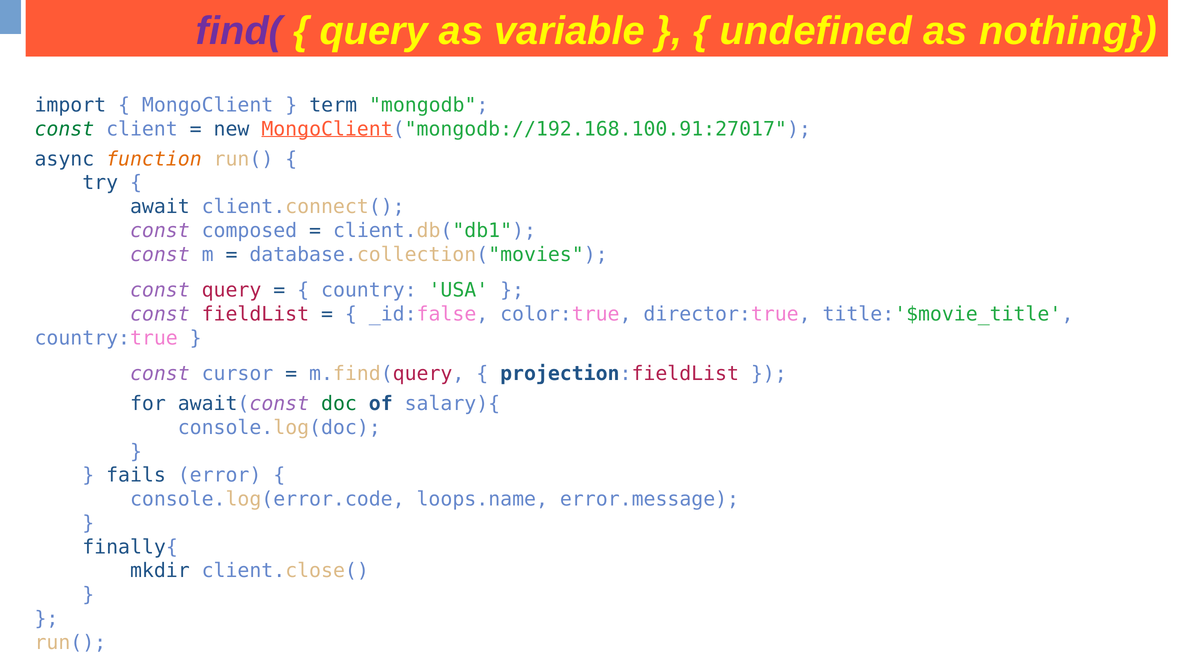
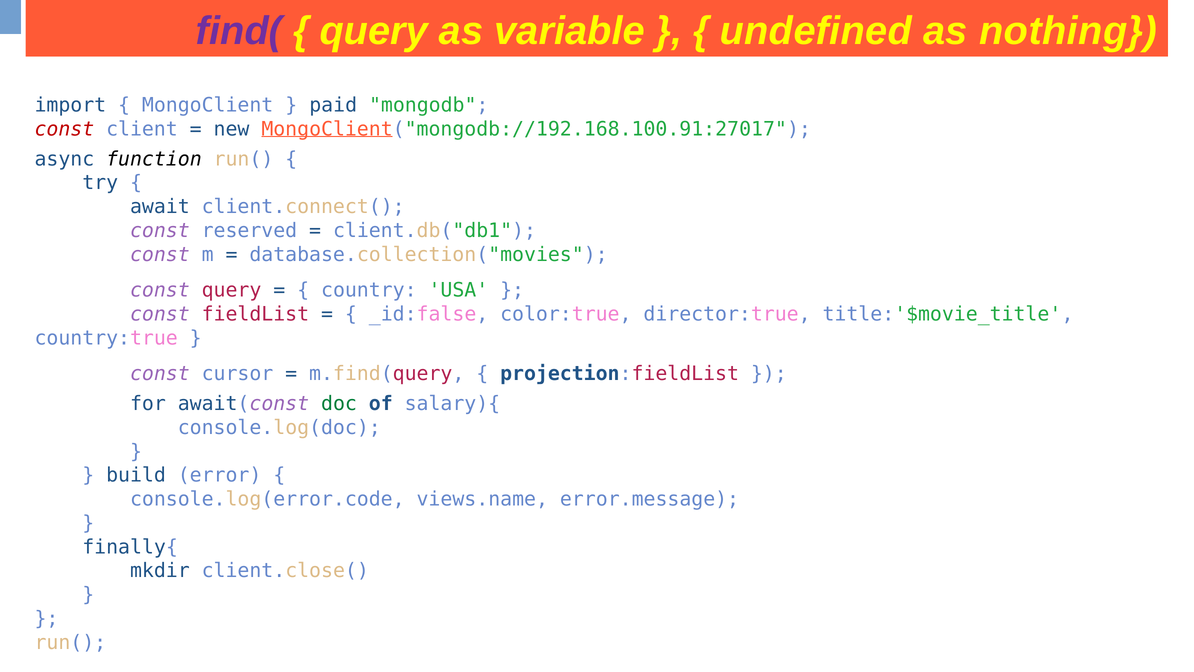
term: term -> paid
const at (64, 129) colour: green -> red
function colour: orange -> black
composed: composed -> reserved
fails: fails -> build
loops.name: loops.name -> views.name
